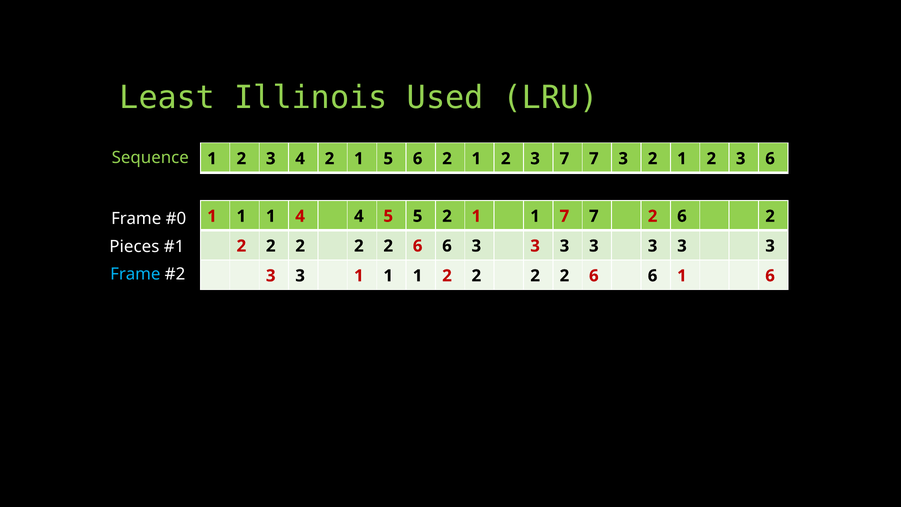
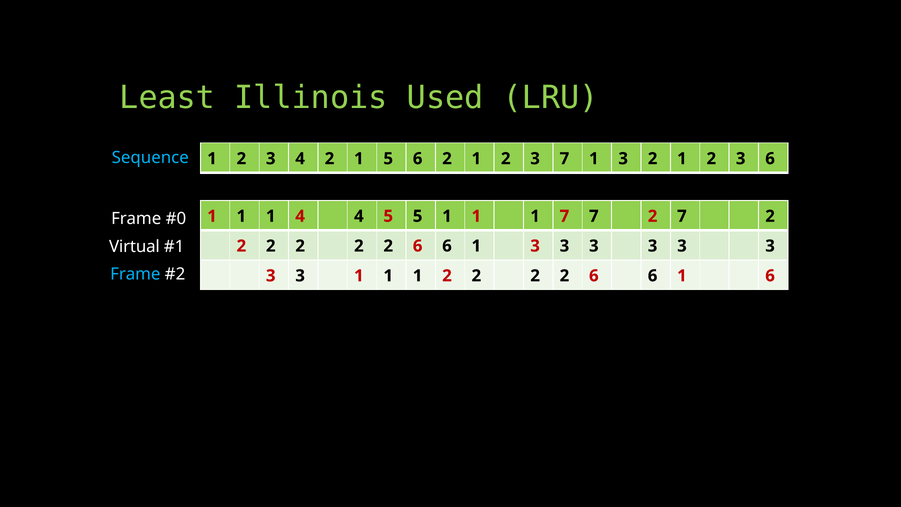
Sequence colour: light green -> light blue
3 7 7: 7 -> 1
5 2: 2 -> 1
7 2 6: 6 -> 7
Pieces: Pieces -> Virtual
3 at (476, 246): 3 -> 1
